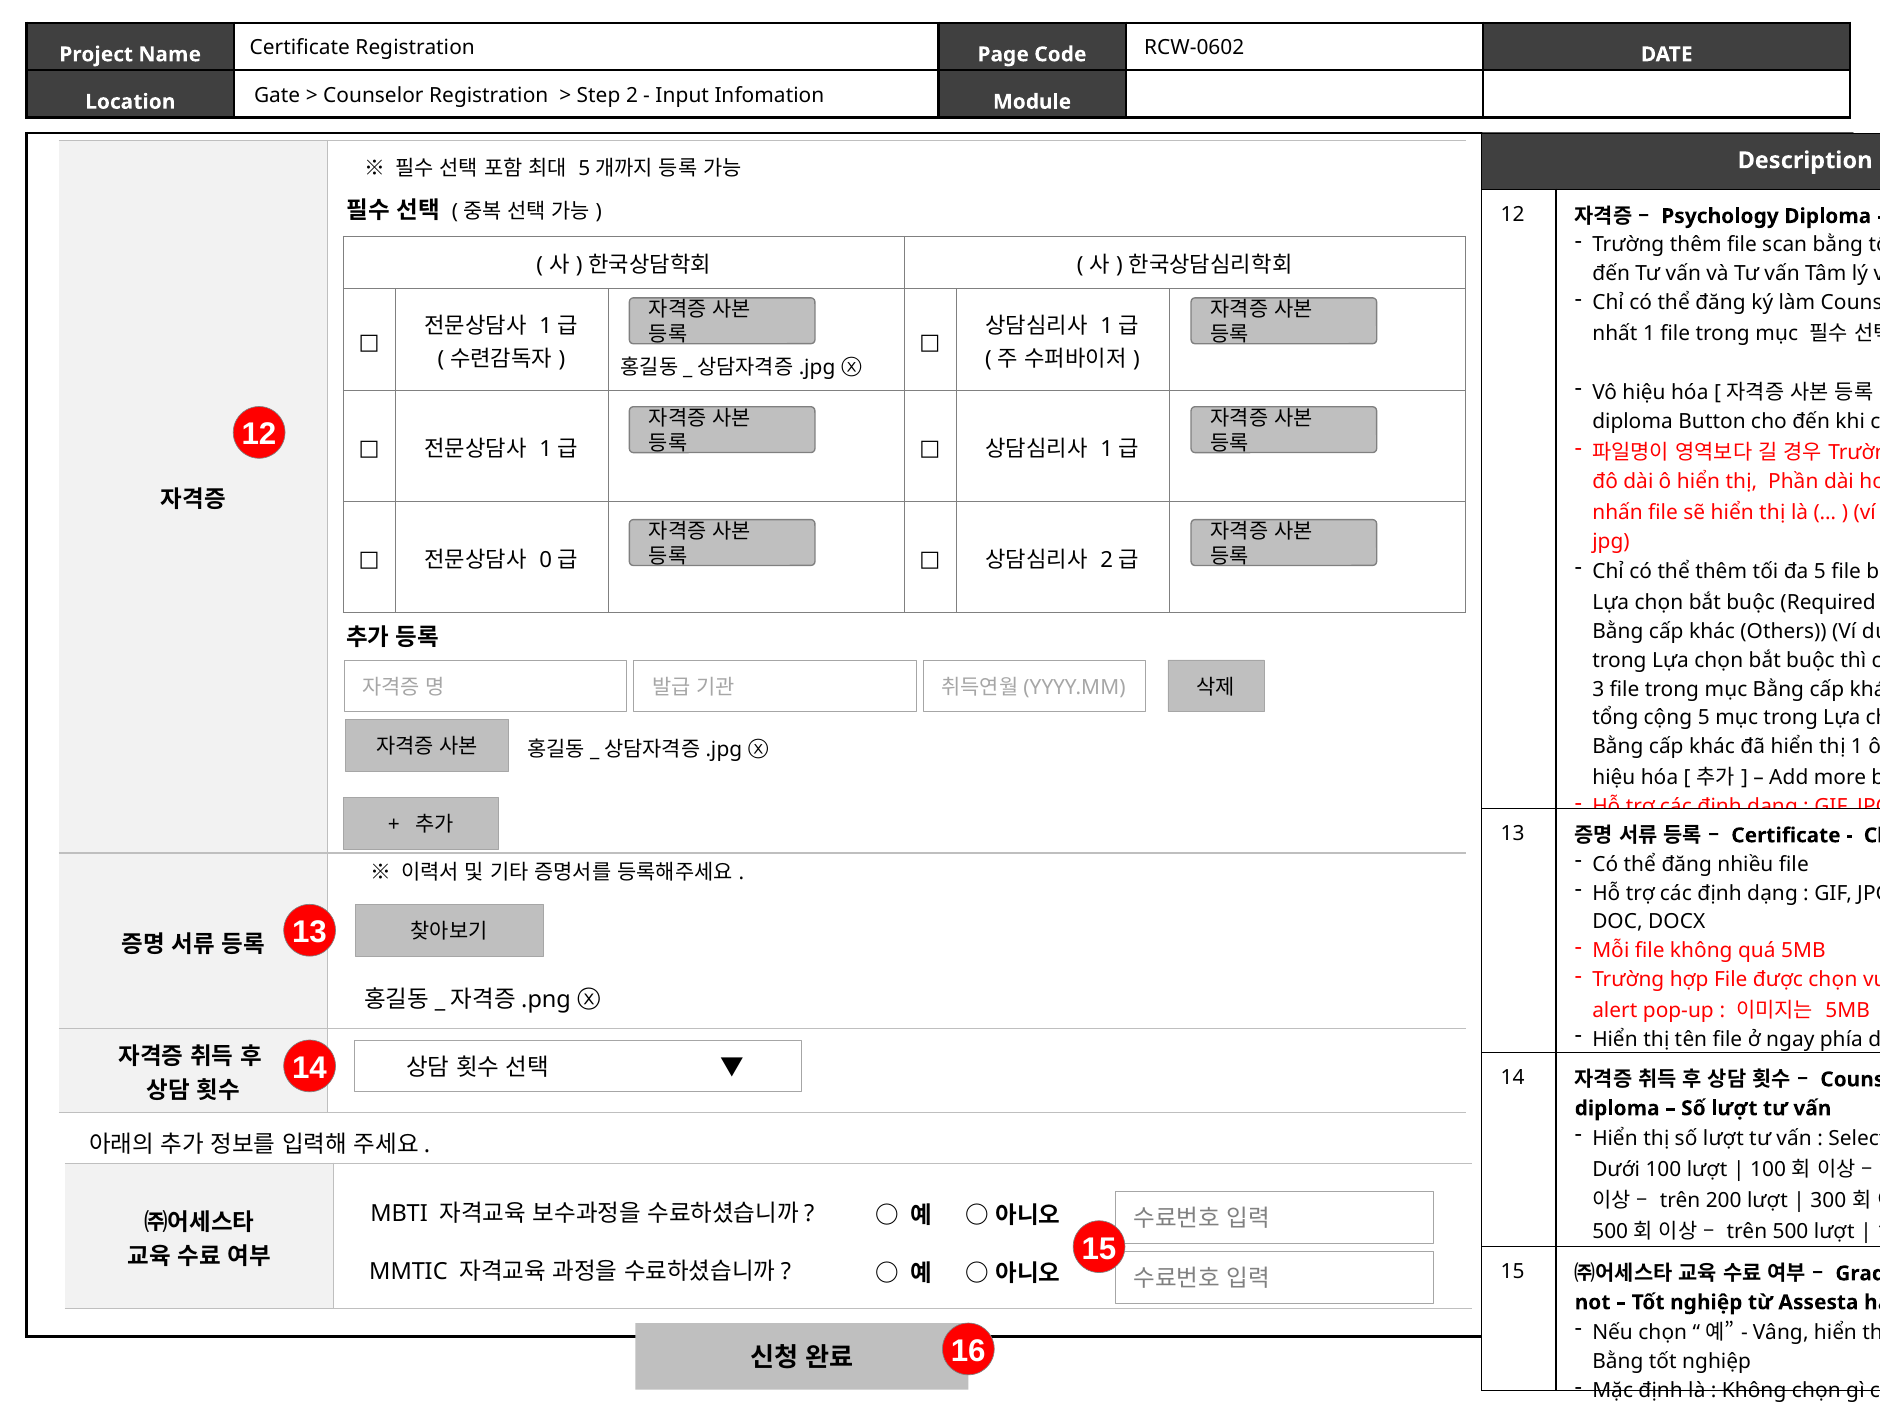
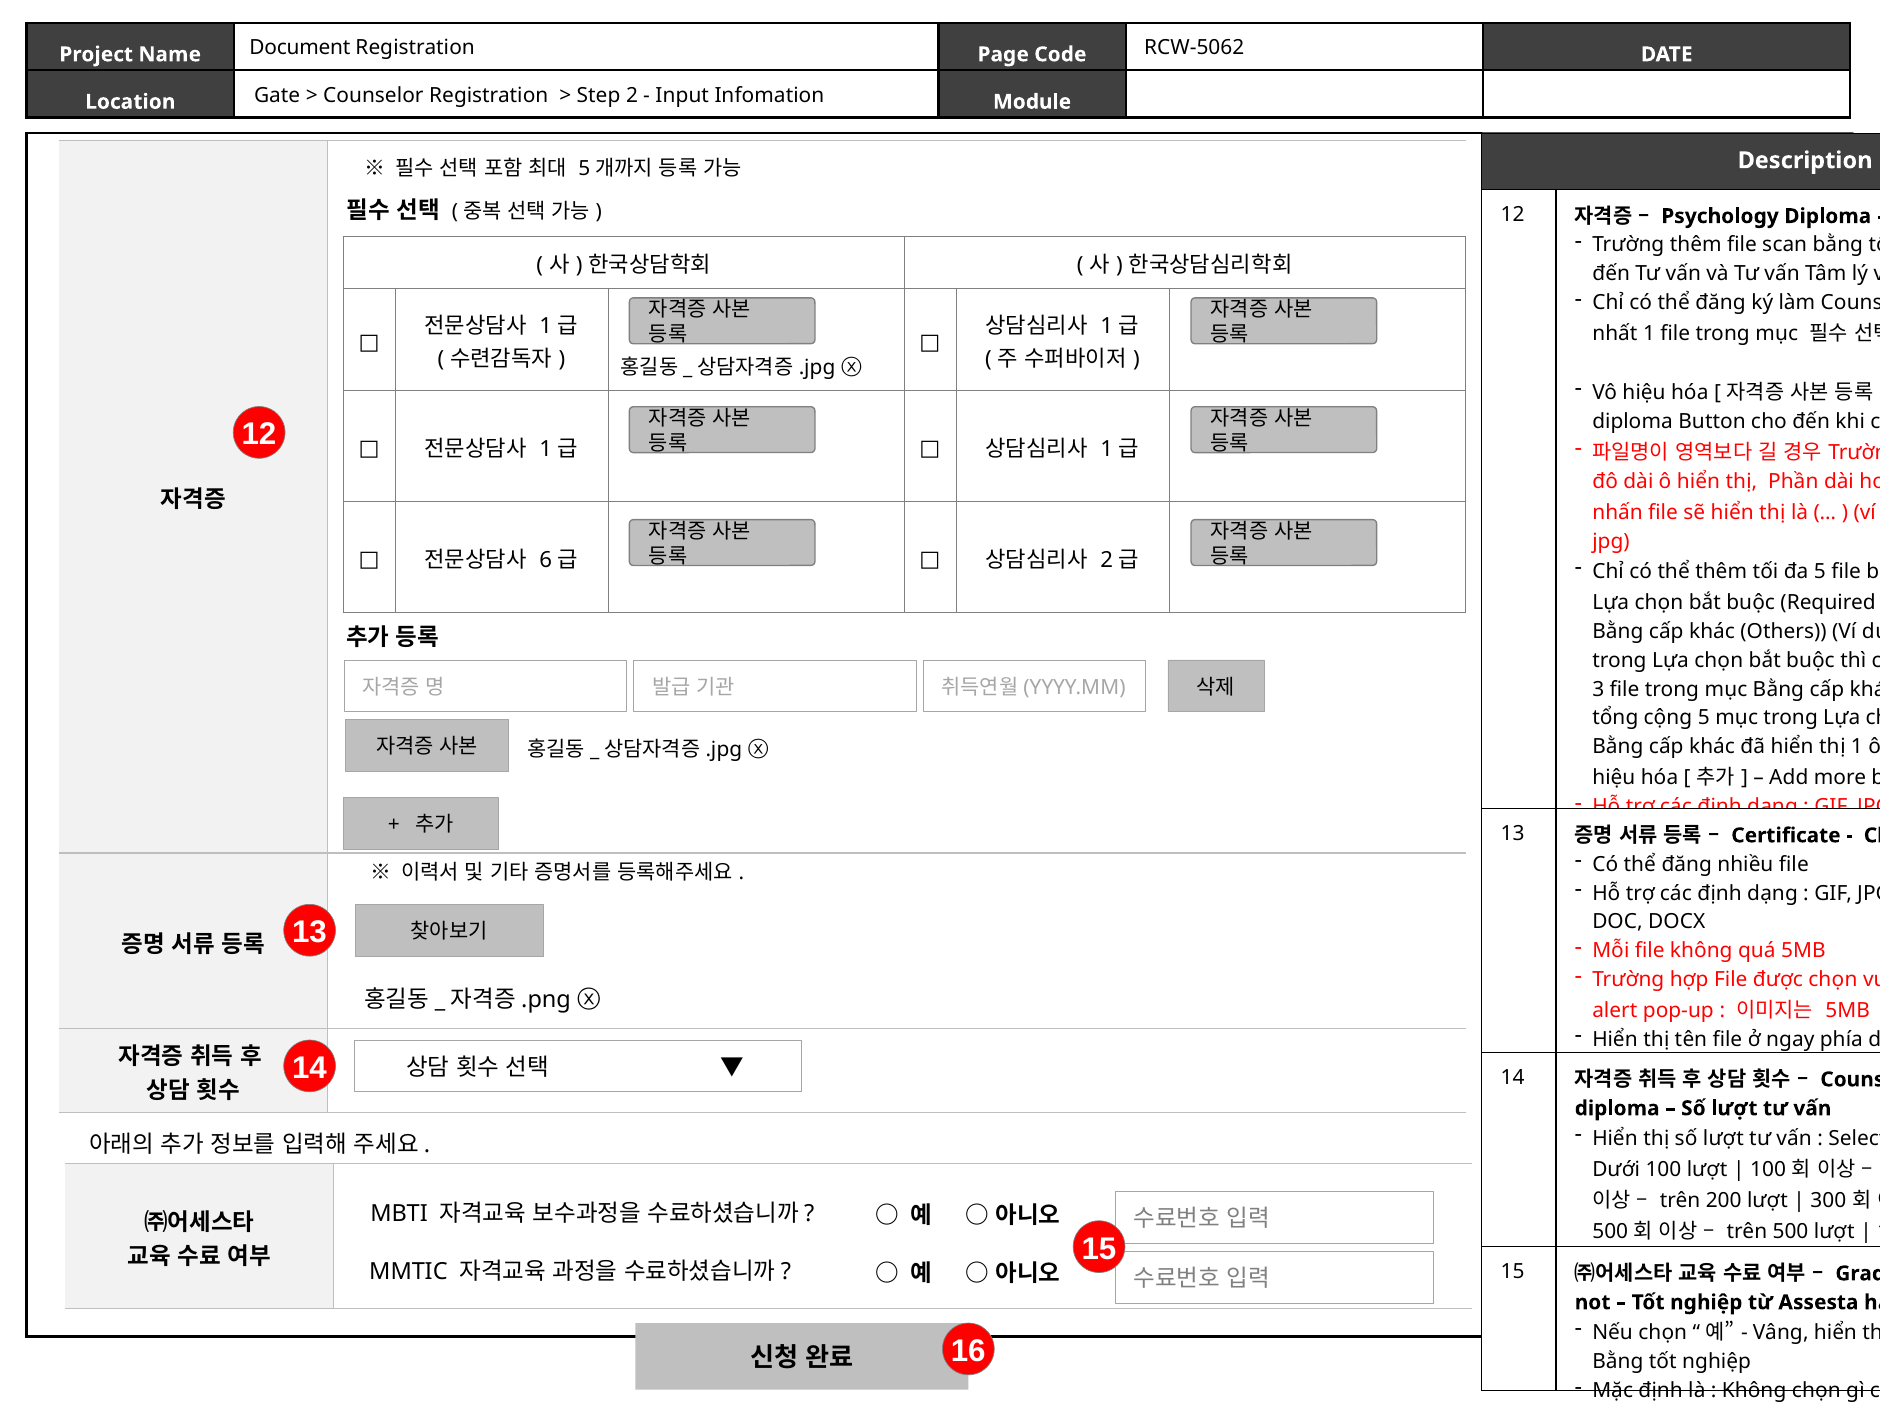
Certificate at (300, 47): Certificate -> Document
RCW-0602: RCW-0602 -> RCW-5062
0: 0 -> 6
